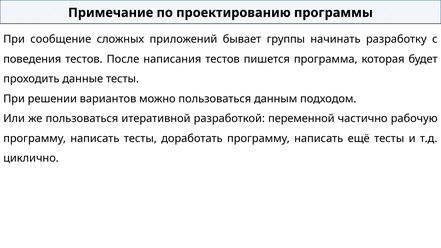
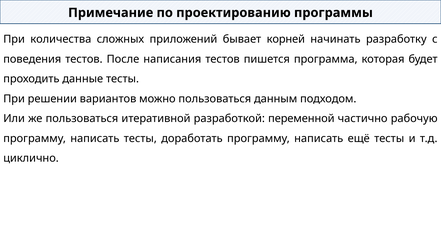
сообщение: сообщение -> количества
группы: группы -> корней
